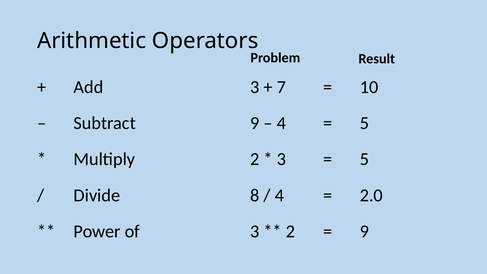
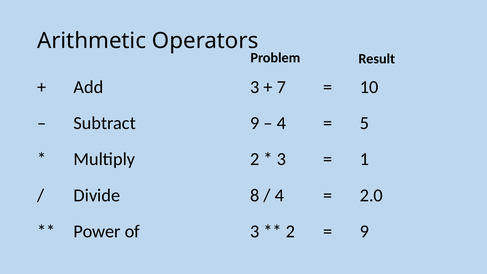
5 at (364, 159): 5 -> 1
